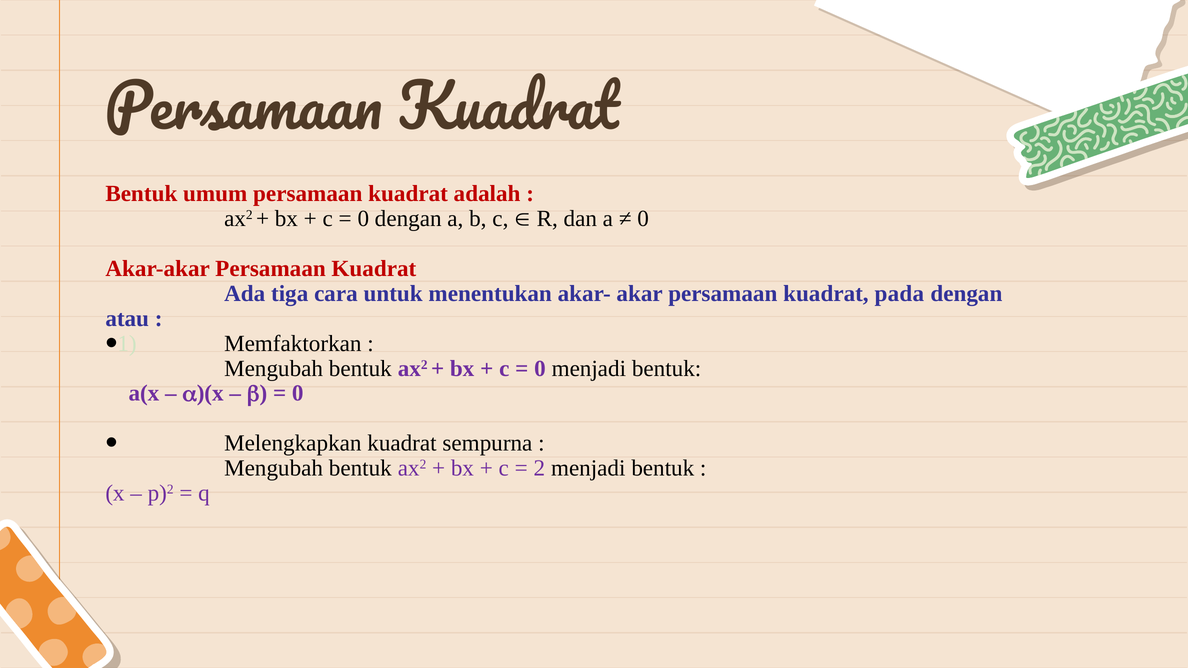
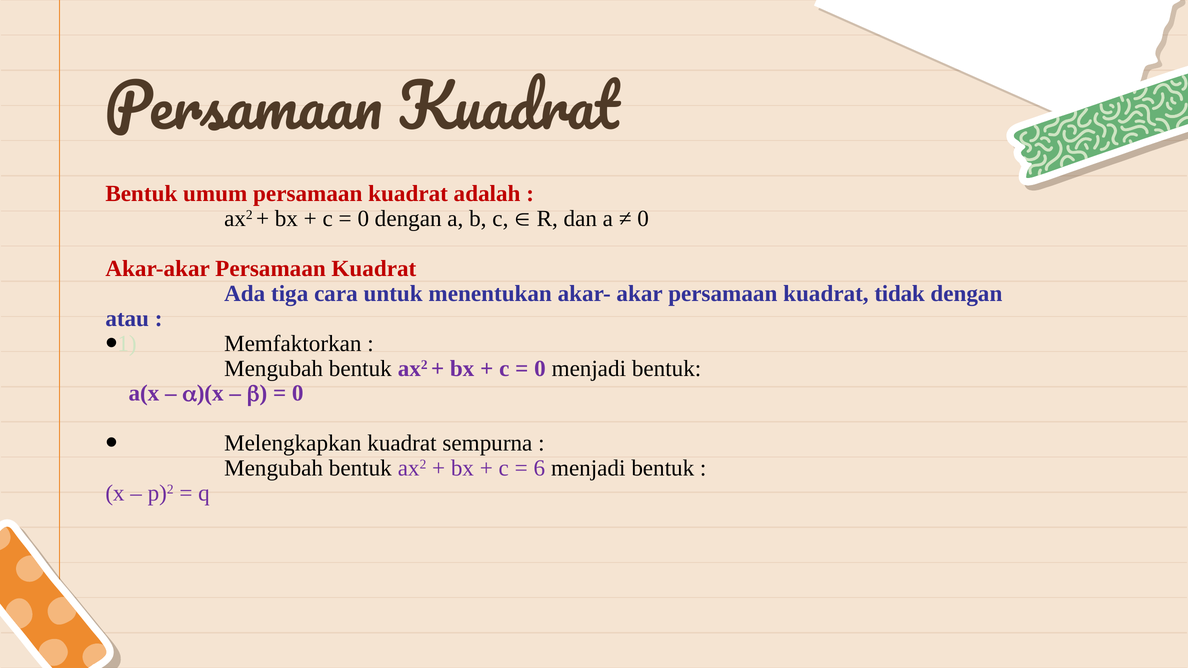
pada: pada -> tidak
2: 2 -> 6
